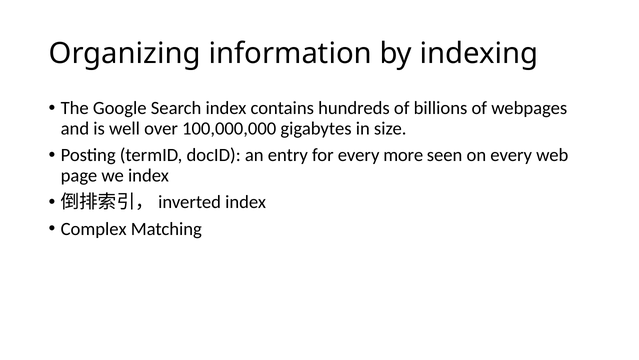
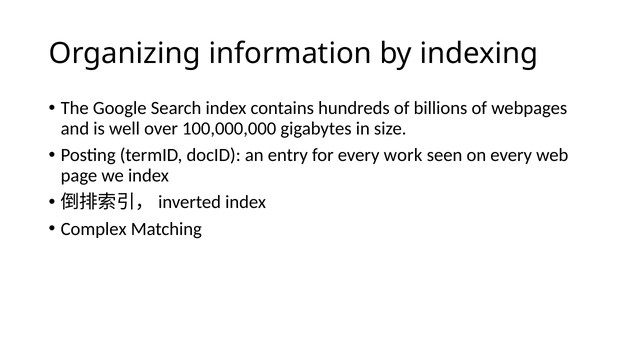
more: more -> work
